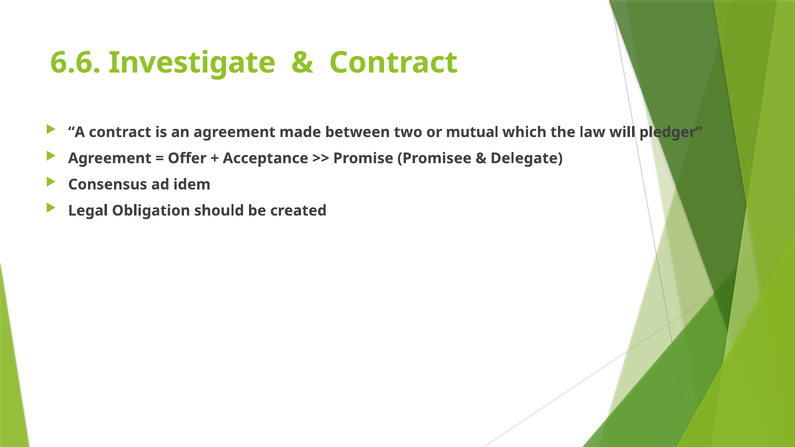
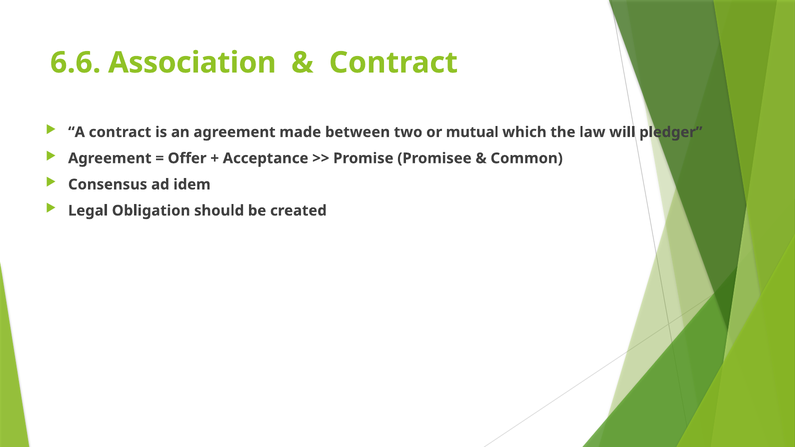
Investigate: Investigate -> Association
Delegate: Delegate -> Common
